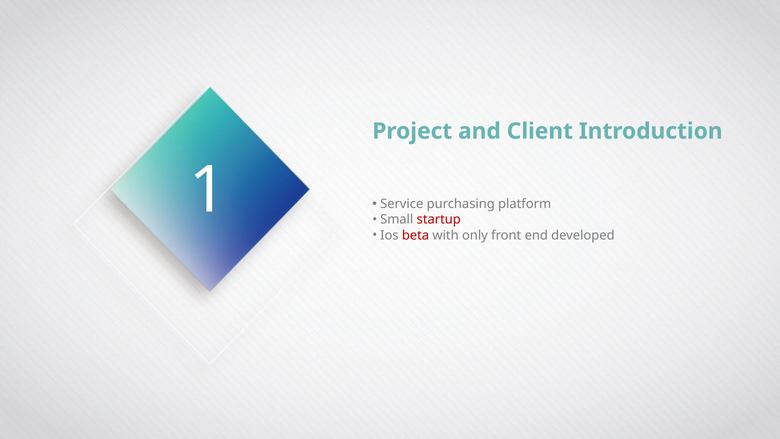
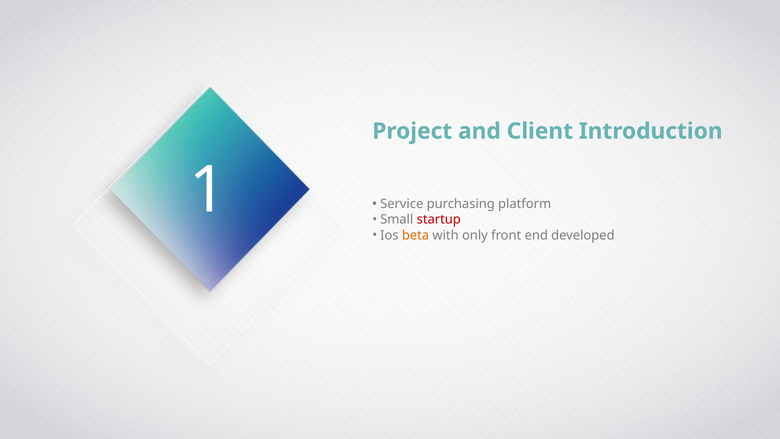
beta colour: red -> orange
